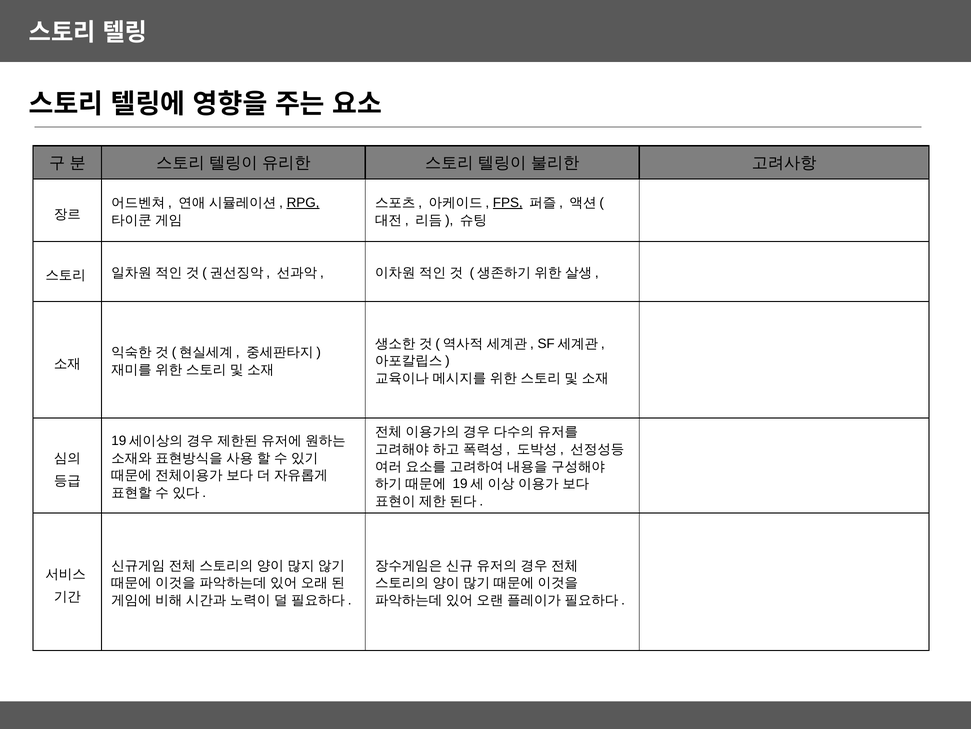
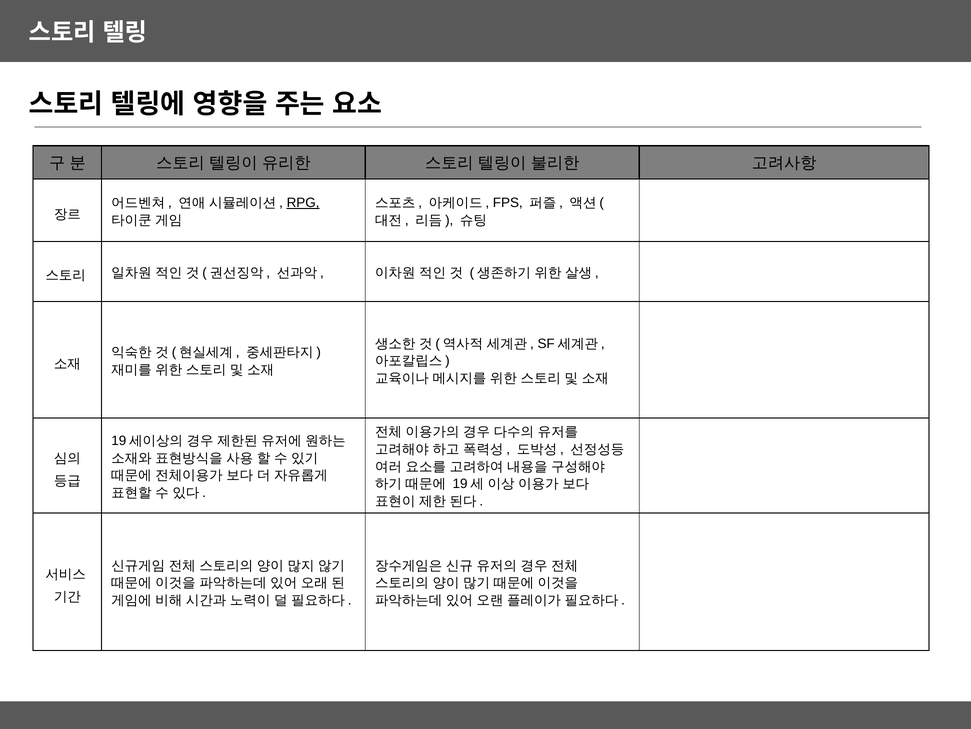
FPS underline: present -> none
